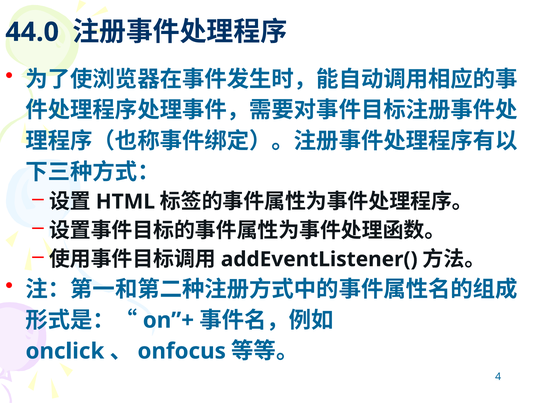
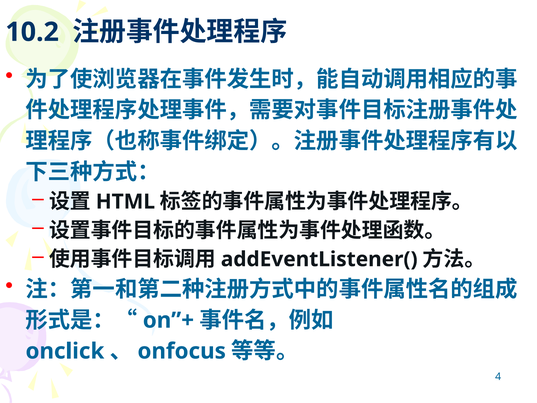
44.0: 44.0 -> 10.2
